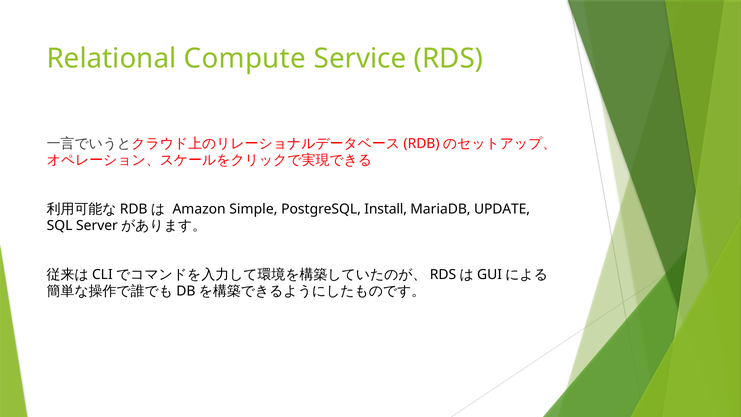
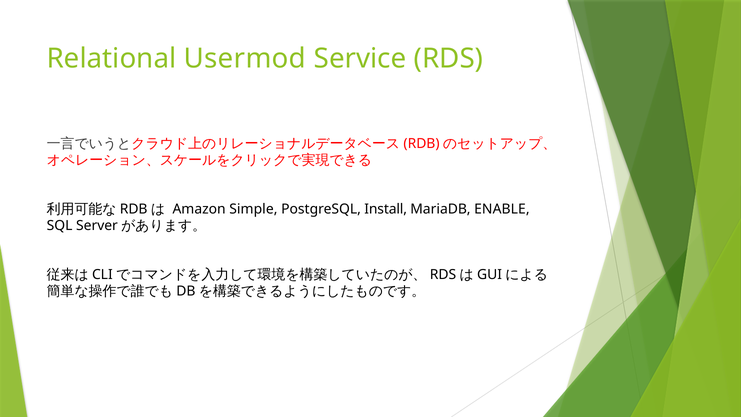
Compute: Compute -> Usermod
UPDATE: UPDATE -> ENABLE
